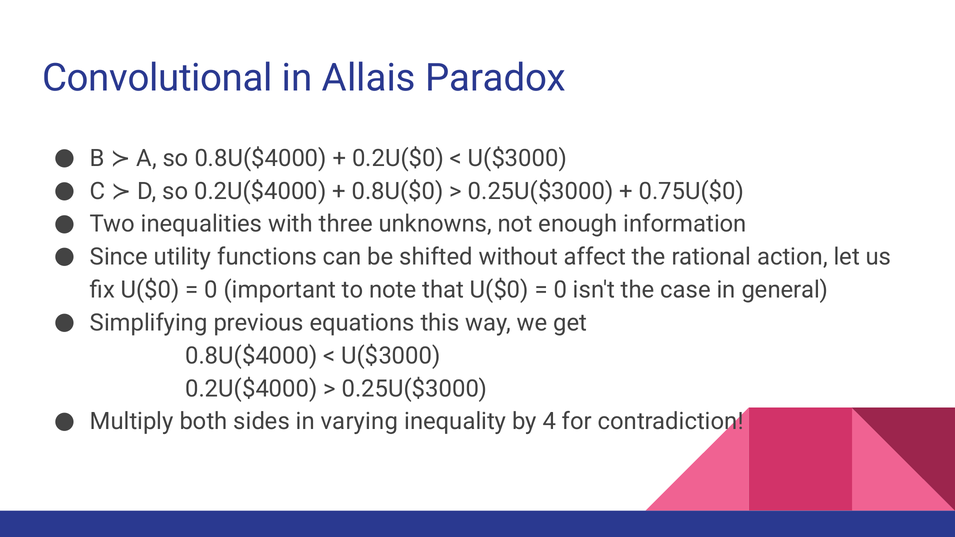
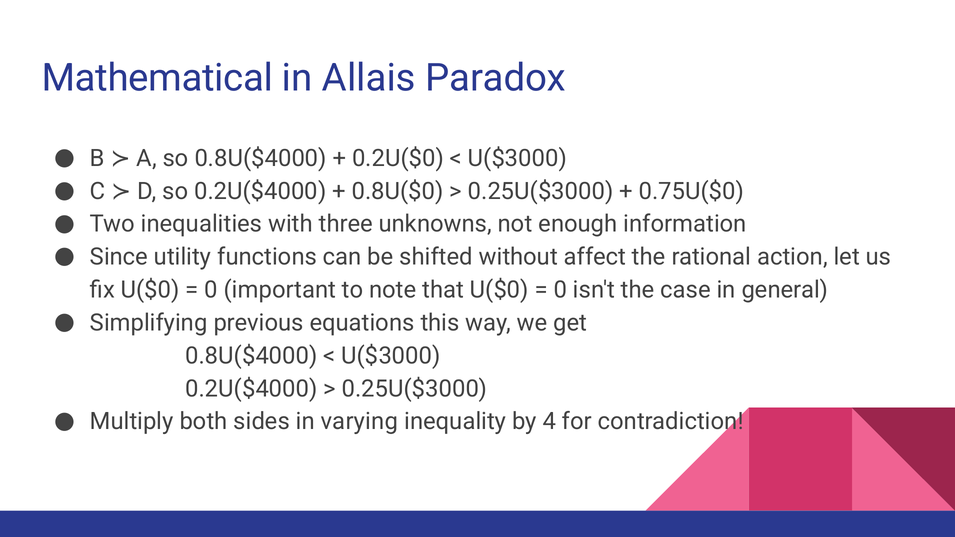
Convolutional: Convolutional -> Mathematical
